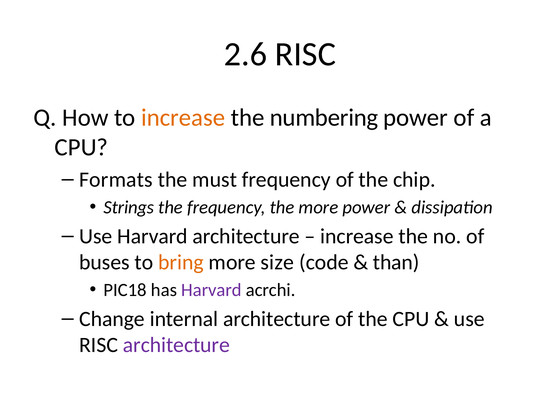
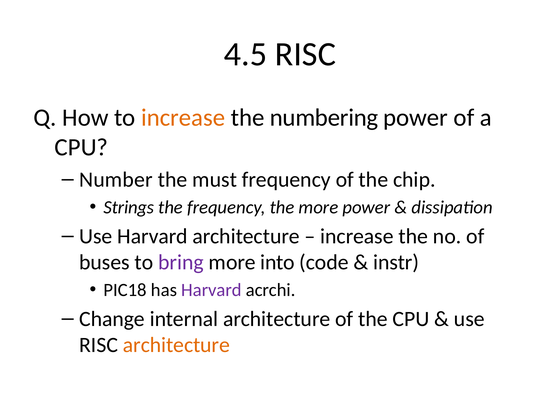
2.6: 2.6 -> 4.5
Formats: Formats -> Number
bring colour: orange -> purple
size: size -> into
than: than -> instr
architecture at (176, 345) colour: purple -> orange
